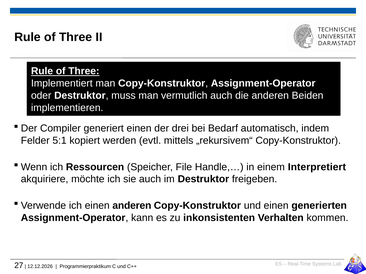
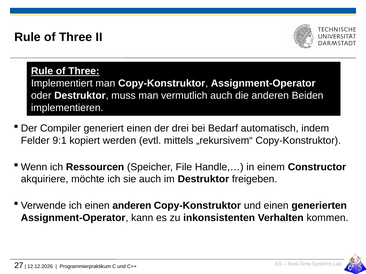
5:1: 5:1 -> 9:1
Interpretiert: Interpretiert -> Constructor
